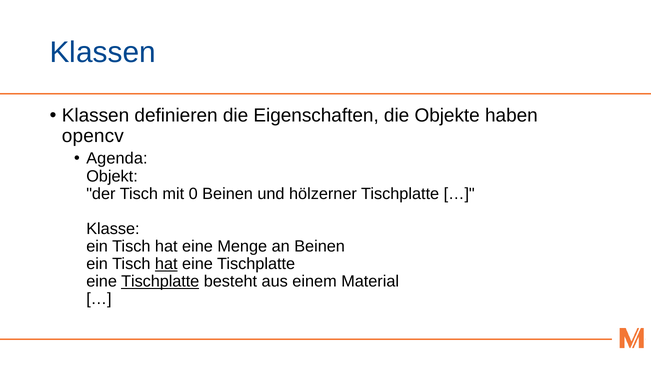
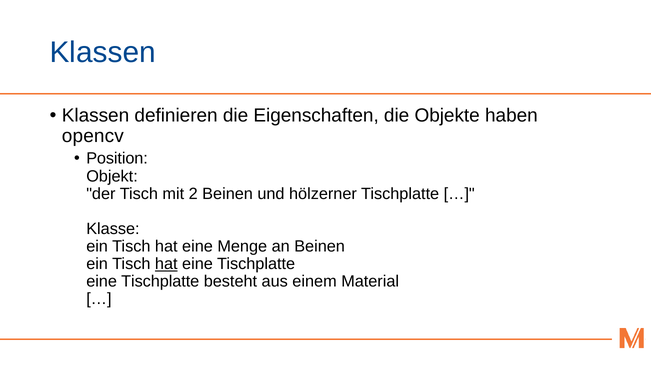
Agenda: Agenda -> Position
0: 0 -> 2
Tischplatte at (160, 282) underline: present -> none
